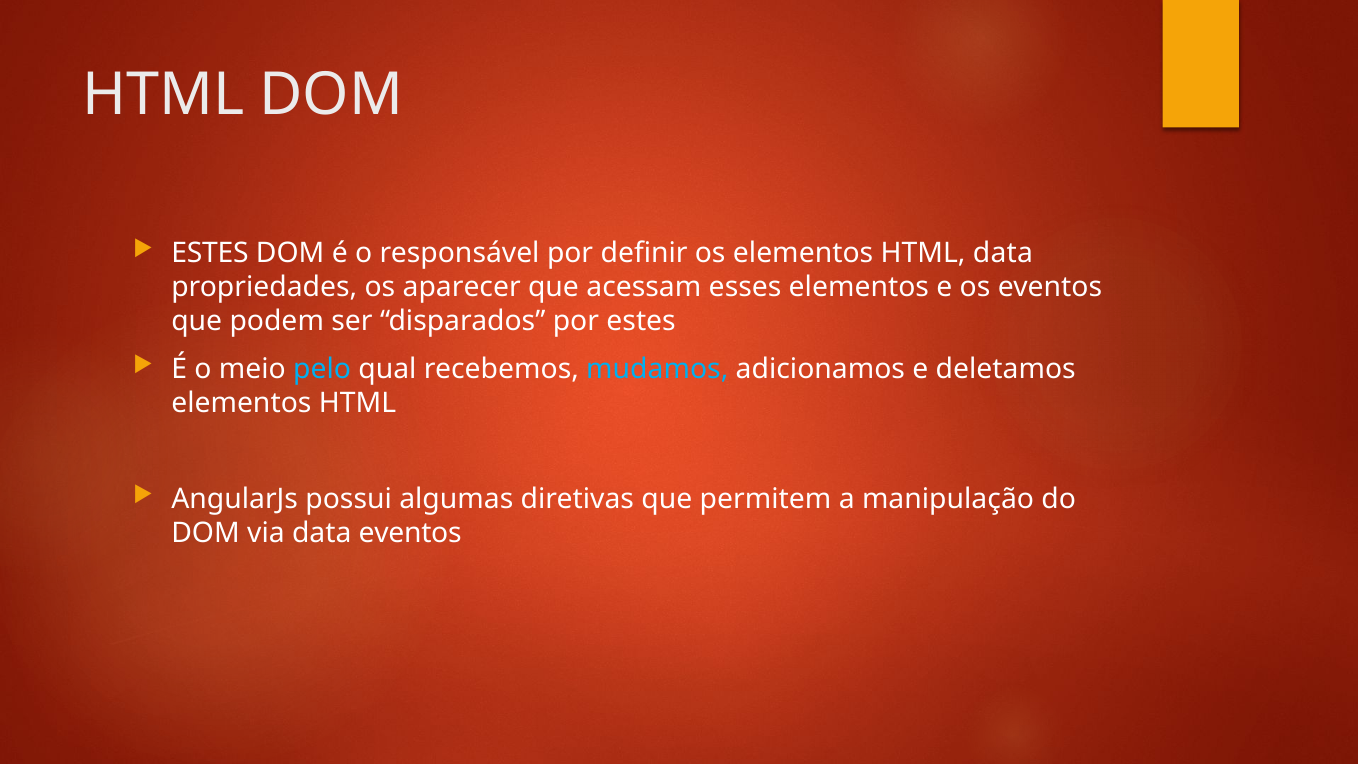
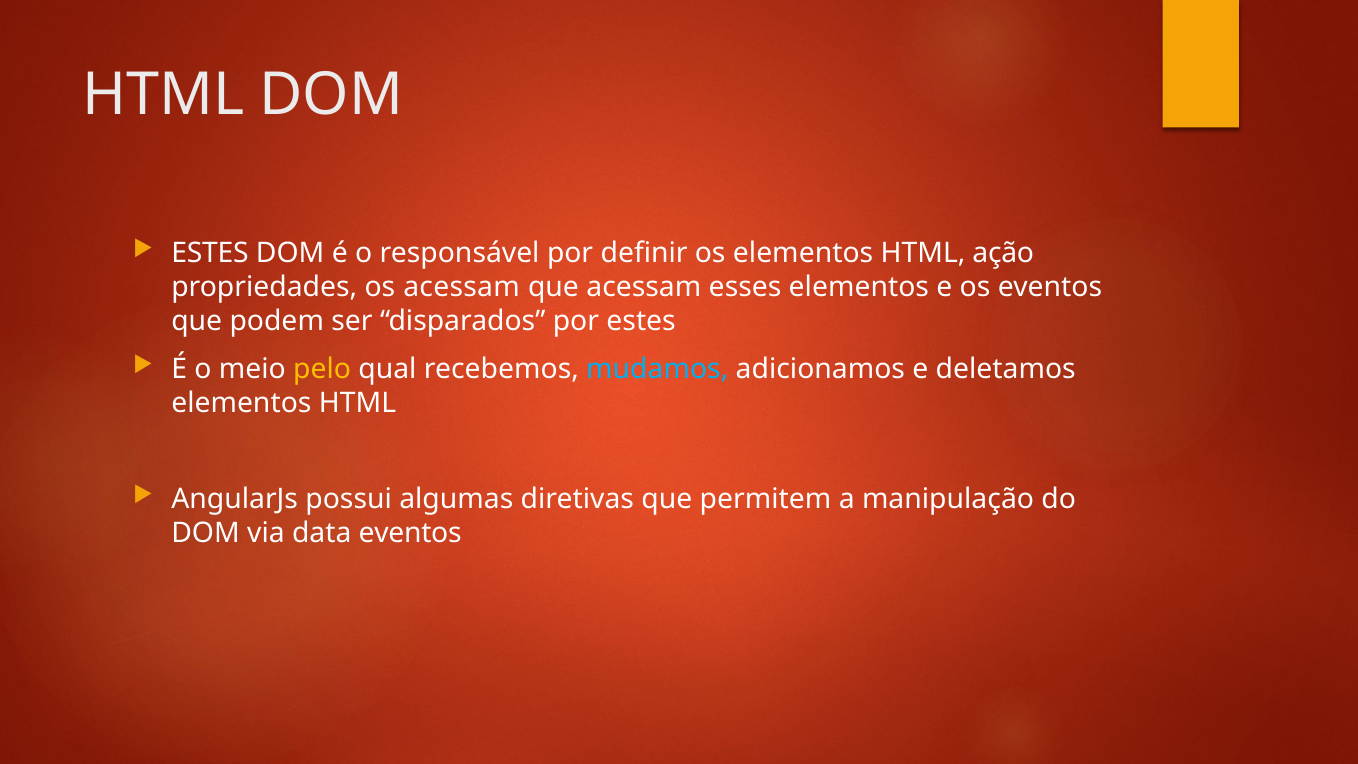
HTML data: data -> ação
os aparecer: aparecer -> acessam
pelo colour: light blue -> yellow
